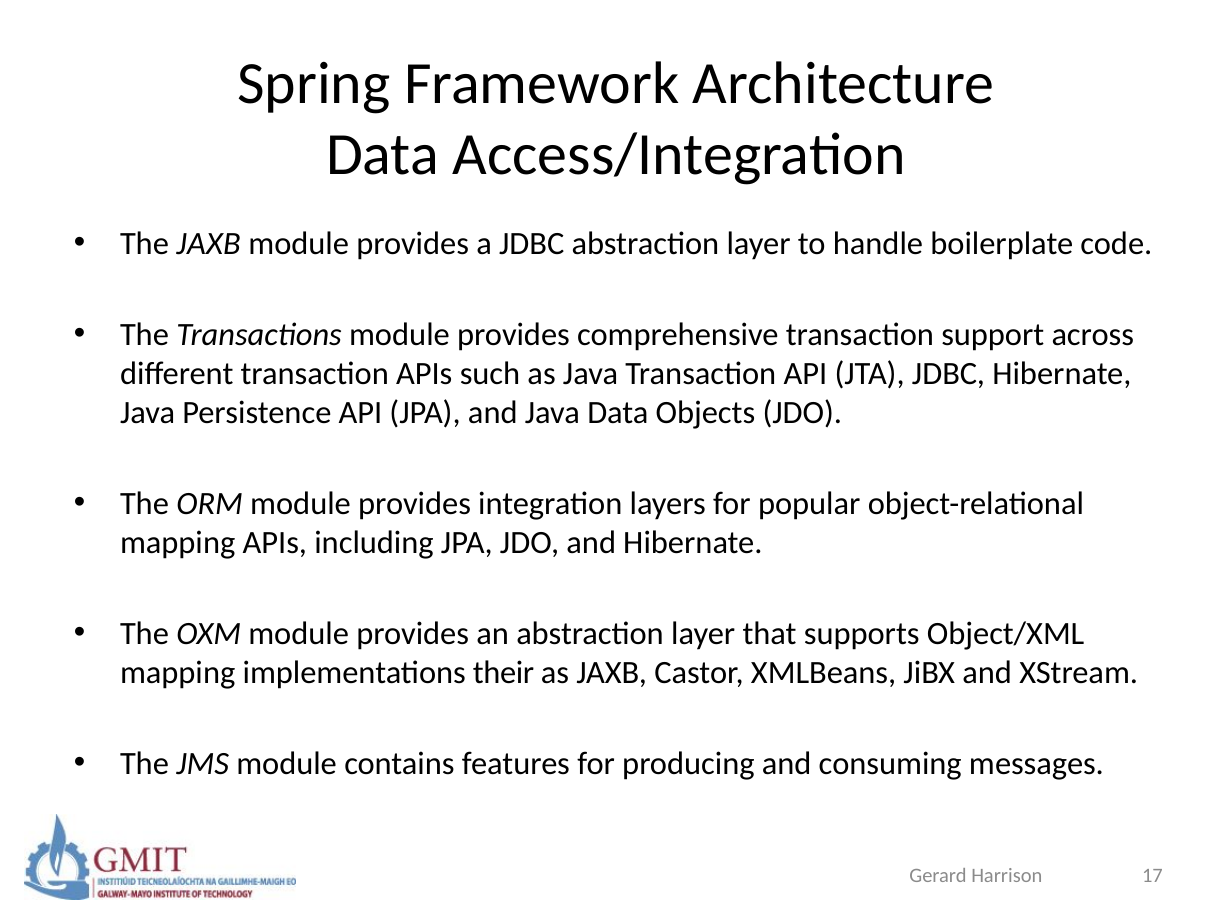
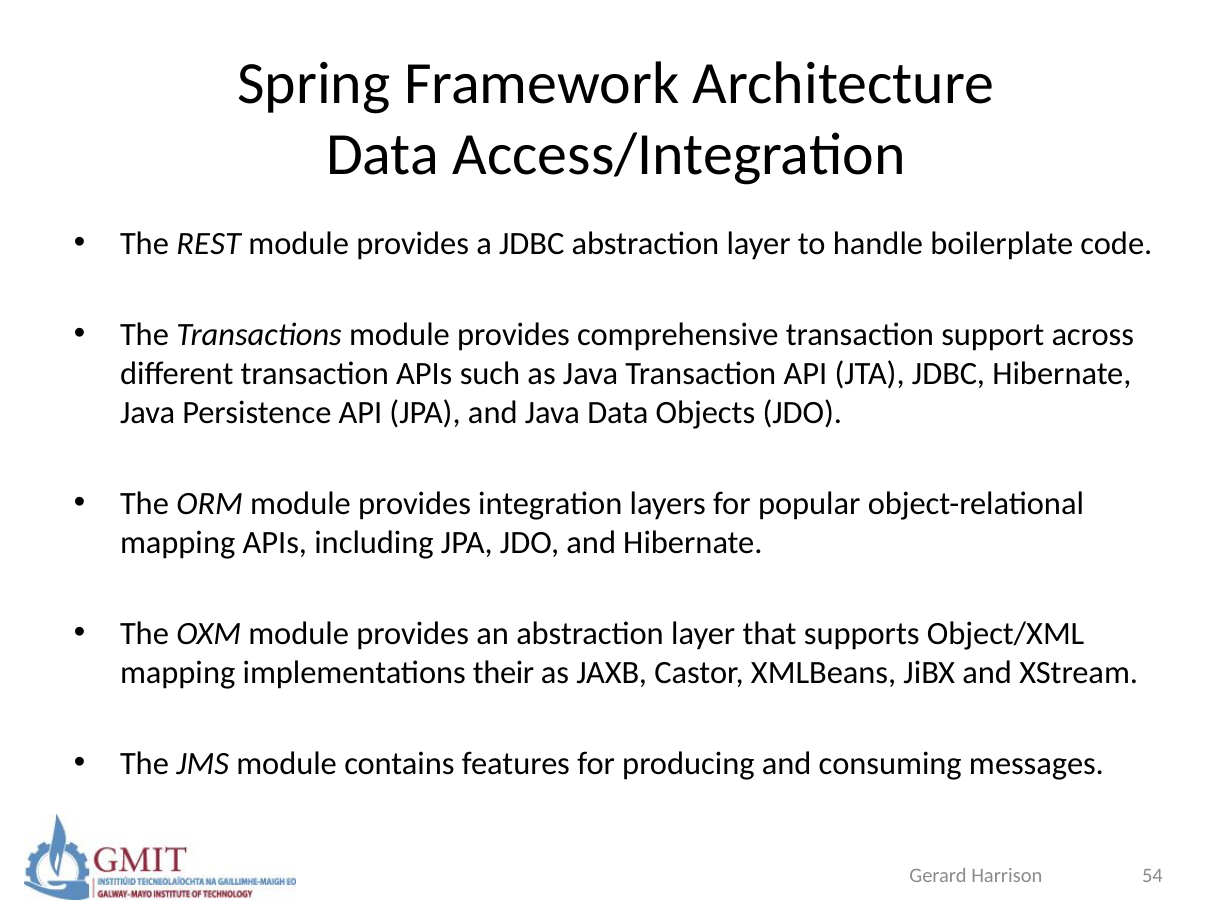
The JAXB: JAXB -> REST
17: 17 -> 54
